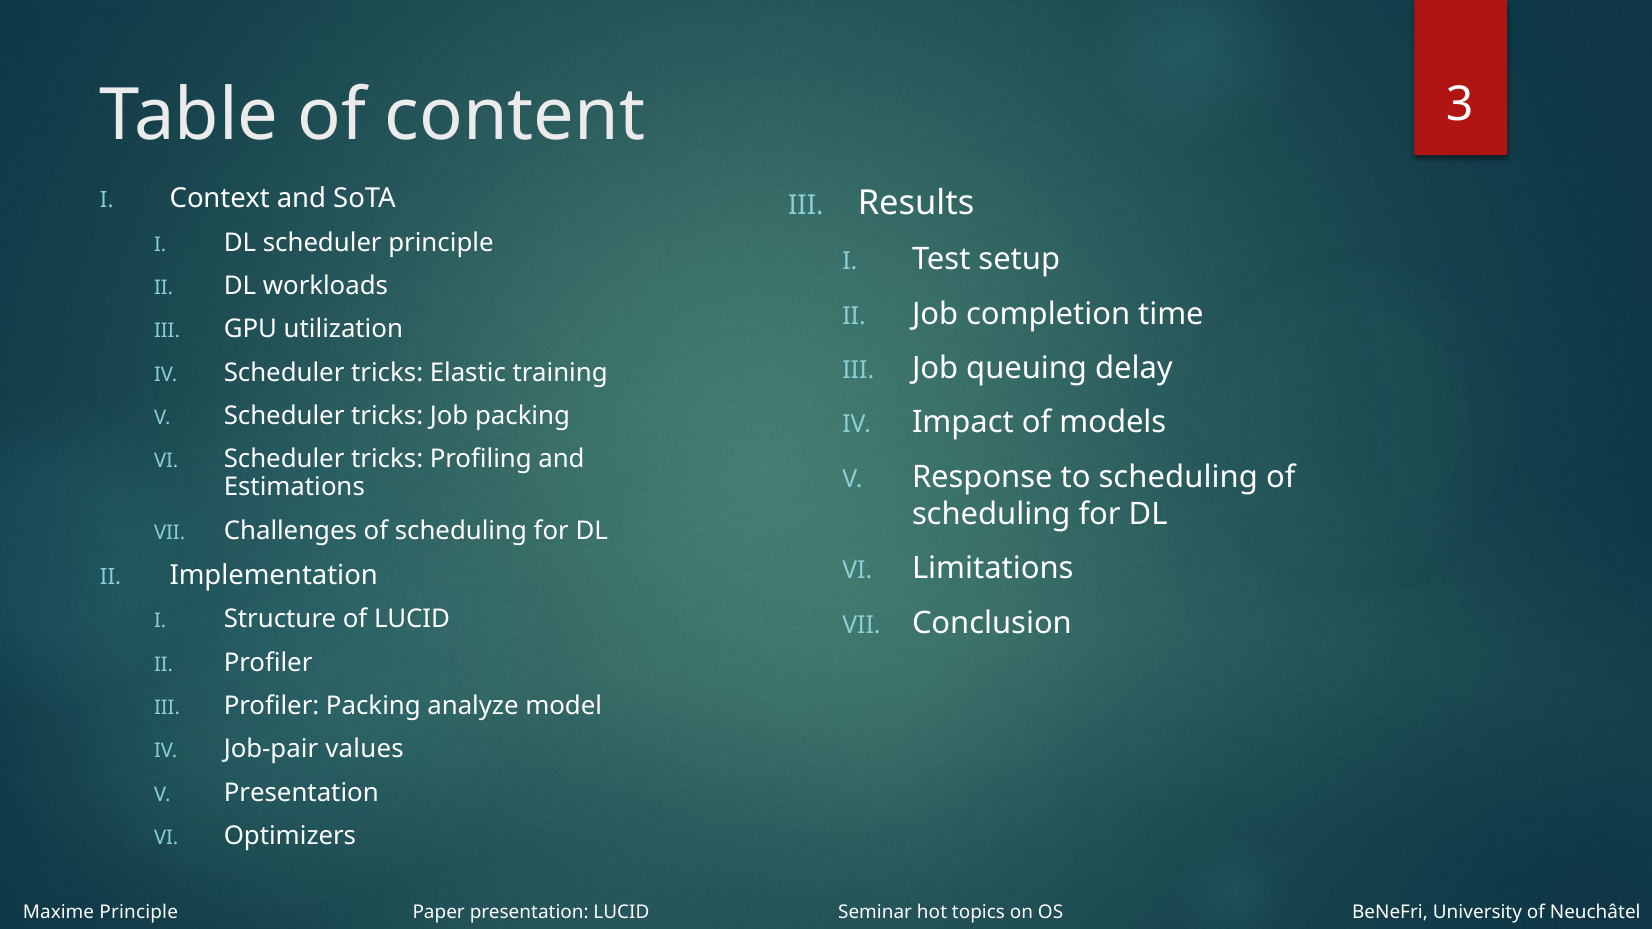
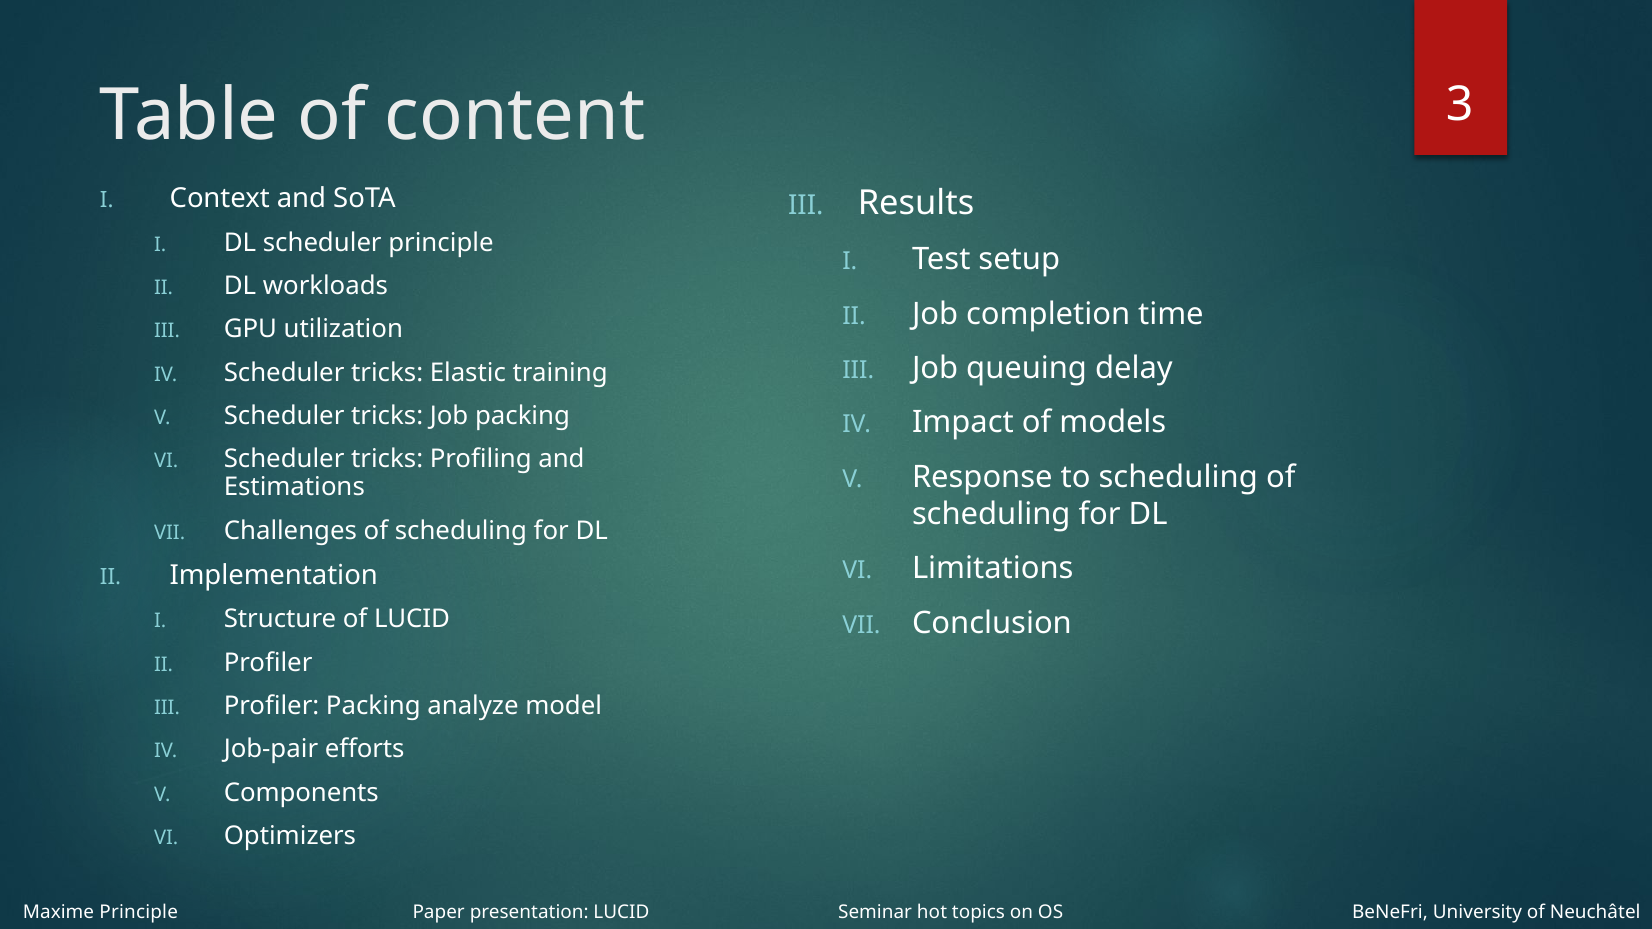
values: values -> efforts
Presentation at (301, 793): Presentation -> Components
